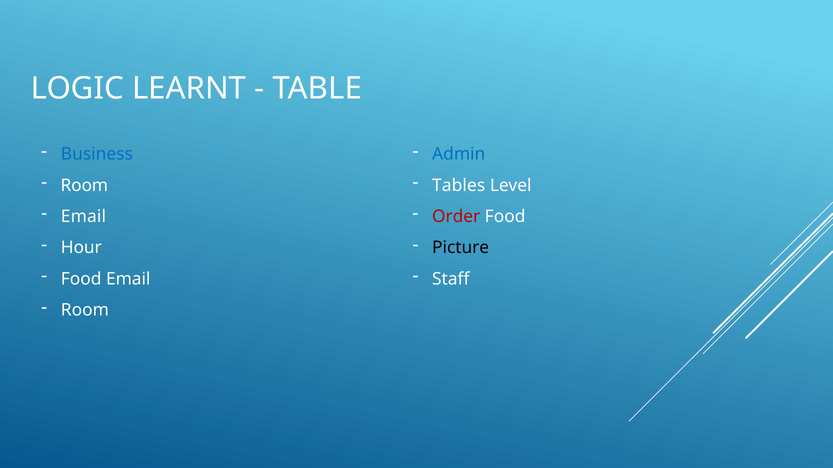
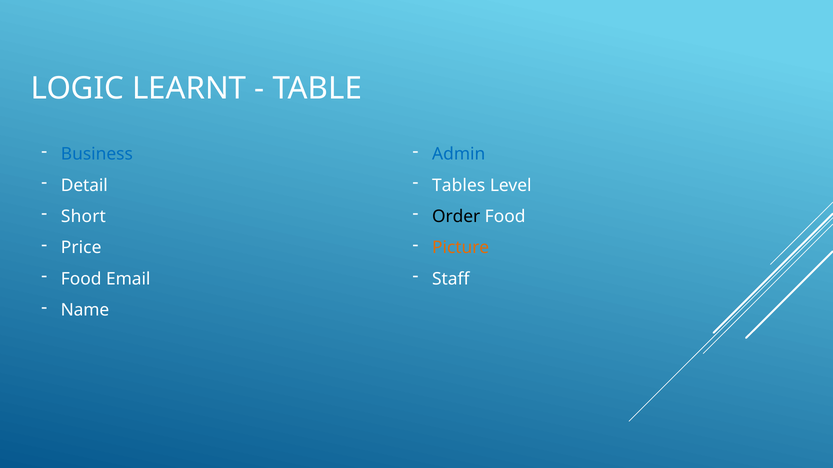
Room at (84, 186): Room -> Detail
Email at (83, 217): Email -> Short
Order colour: red -> black
Hour: Hour -> Price
Picture colour: black -> orange
Room at (85, 310): Room -> Name
